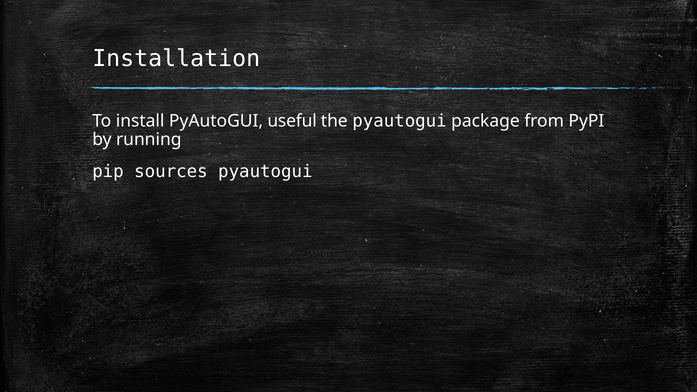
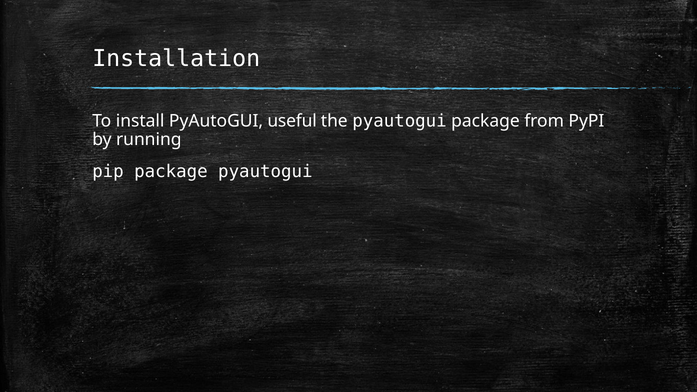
pip sources: sources -> package
